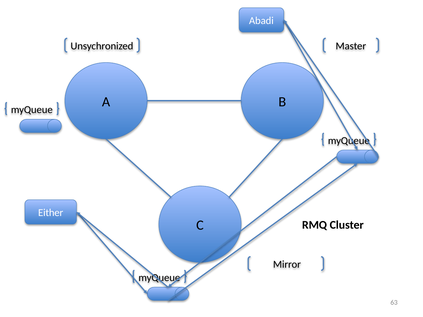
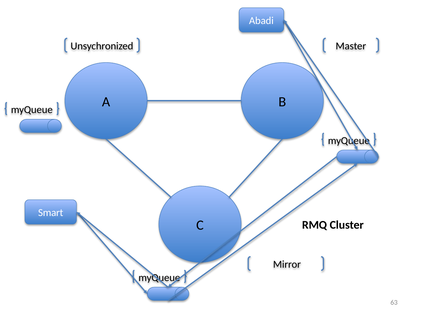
Either: Either -> Smart
